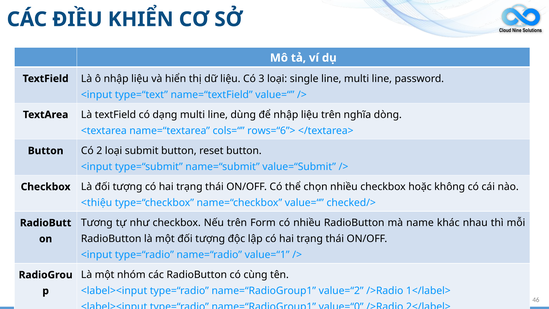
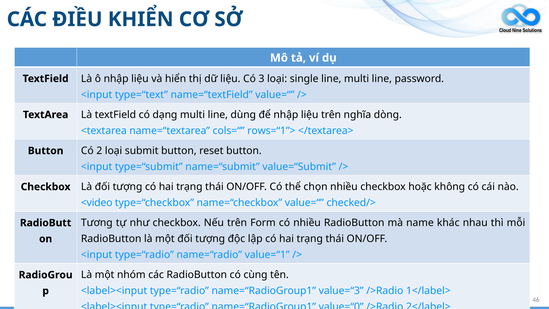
rows=“6”>: rows=“6”> -> rows=“1”>
<thiệu: <thiệu -> <video
value=“2: value=“2 -> value=“3
